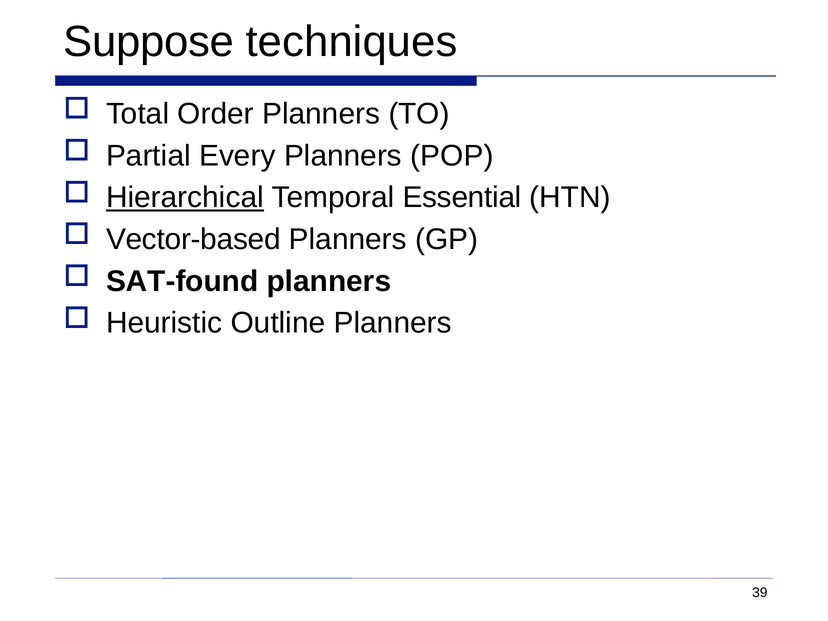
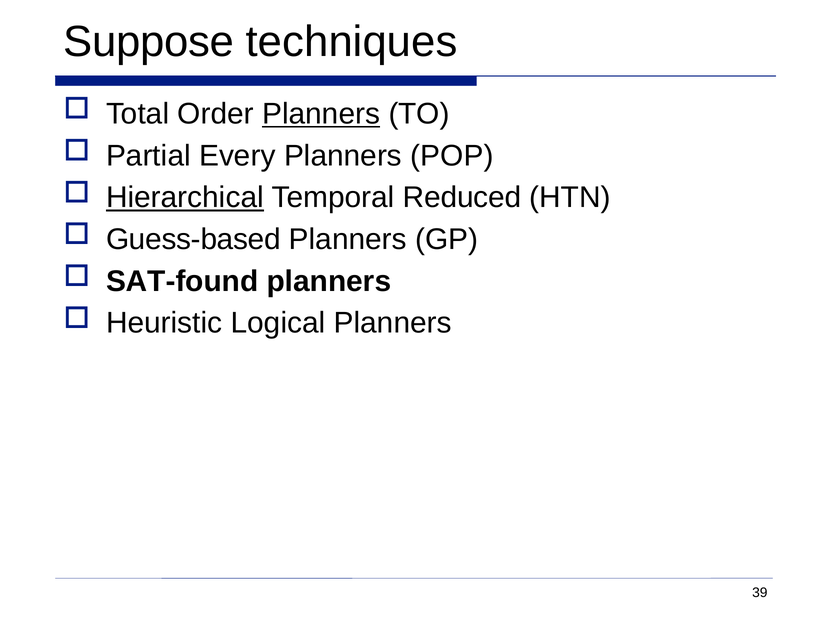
Planners at (321, 114) underline: none -> present
Essential: Essential -> Reduced
Vector-based: Vector-based -> Guess-based
Outline: Outline -> Logical
